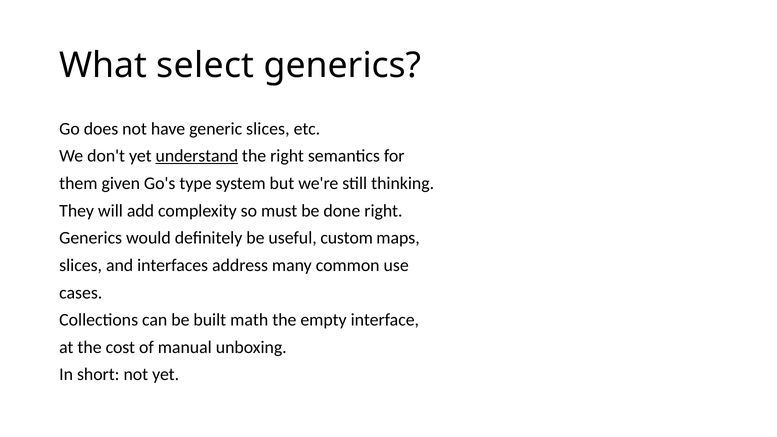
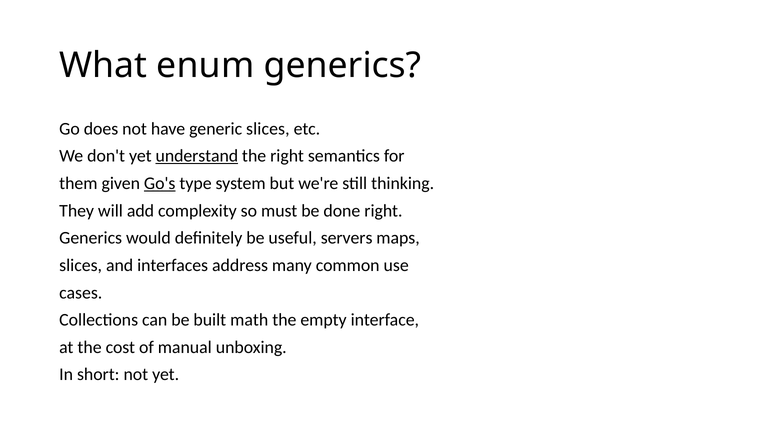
select: select -> enum
Go's underline: none -> present
custom: custom -> servers
